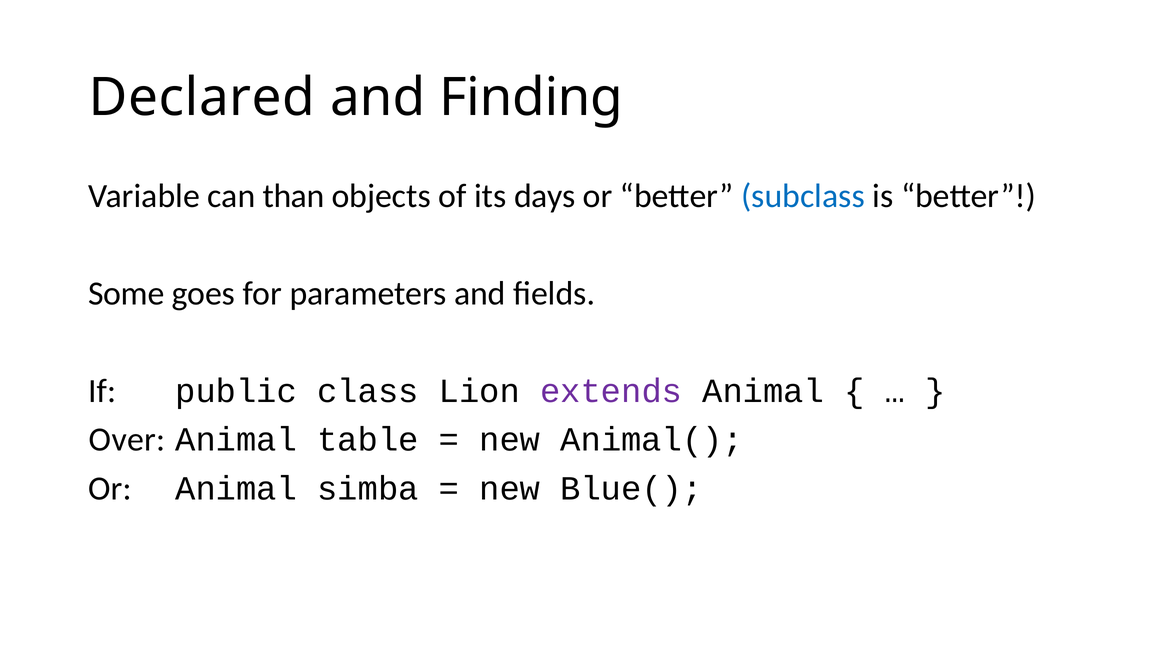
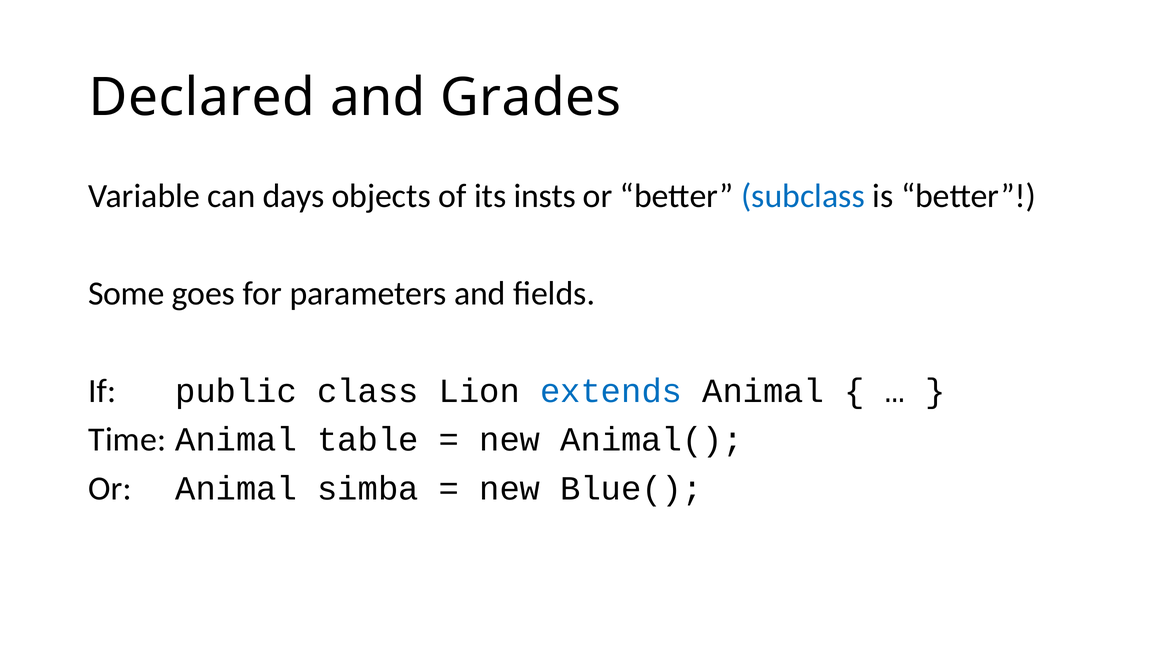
Finding: Finding -> Grades
than: than -> days
days: days -> insts
extends colour: purple -> blue
Over: Over -> Time
